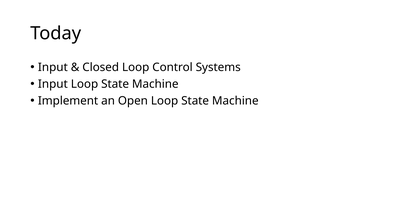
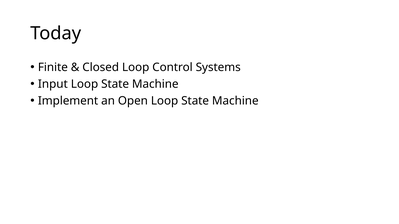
Input at (53, 67): Input -> Finite
